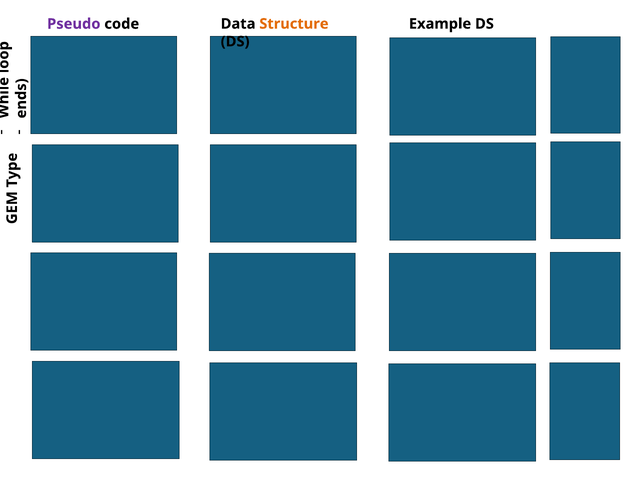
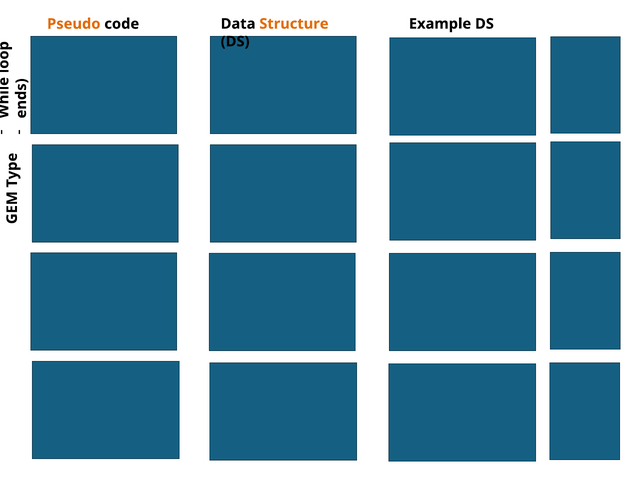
Pseudo colour: purple -> orange
